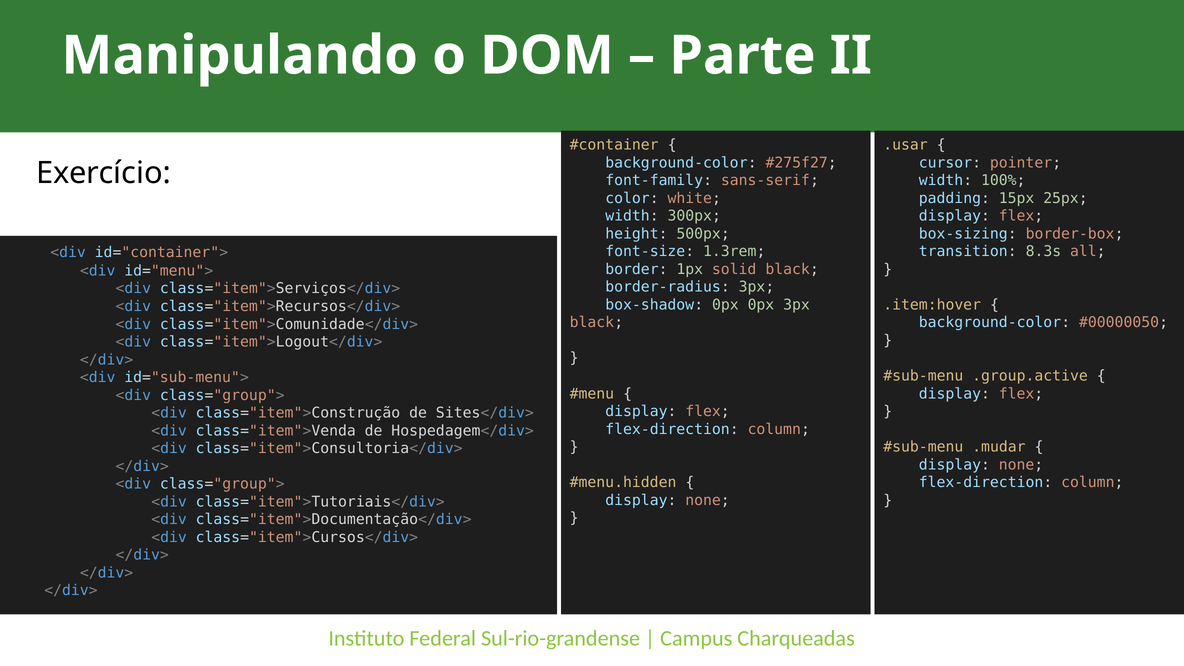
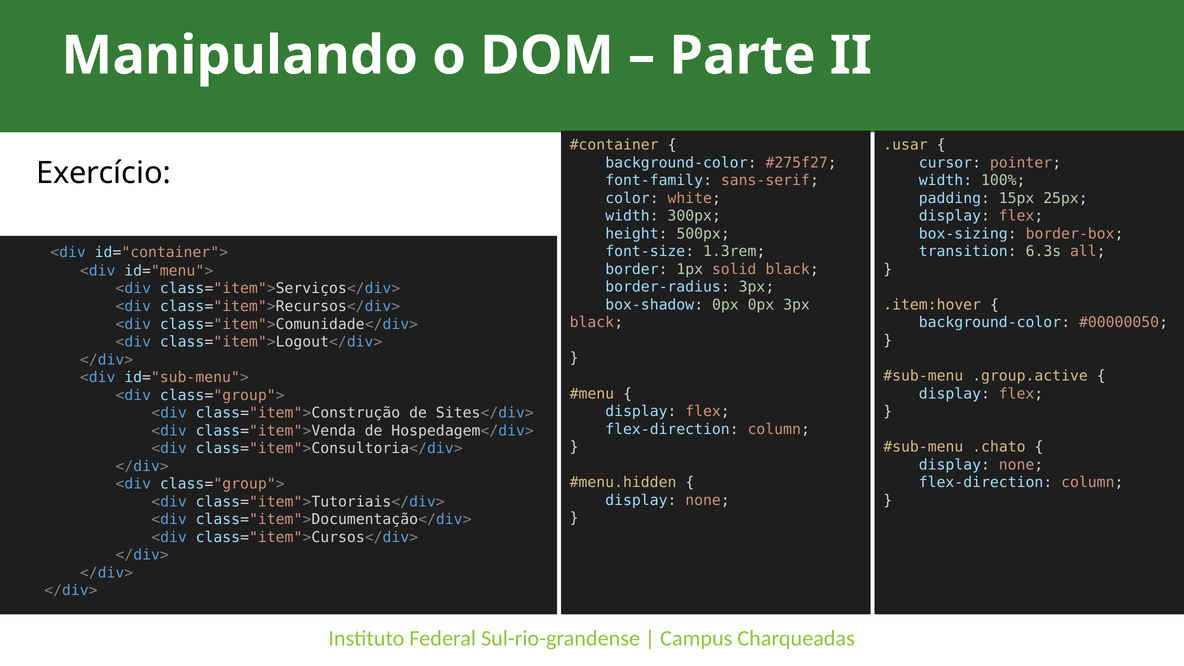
8.3s: 8.3s -> 6.3s
.mudar: .mudar -> .chato
